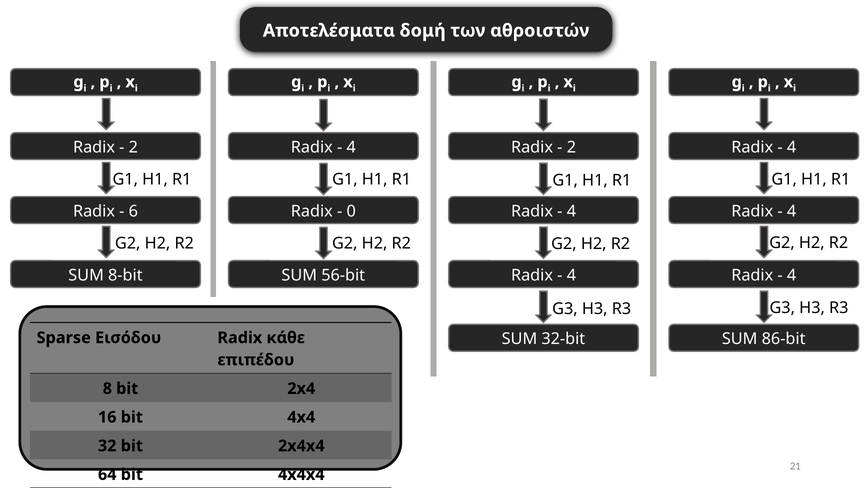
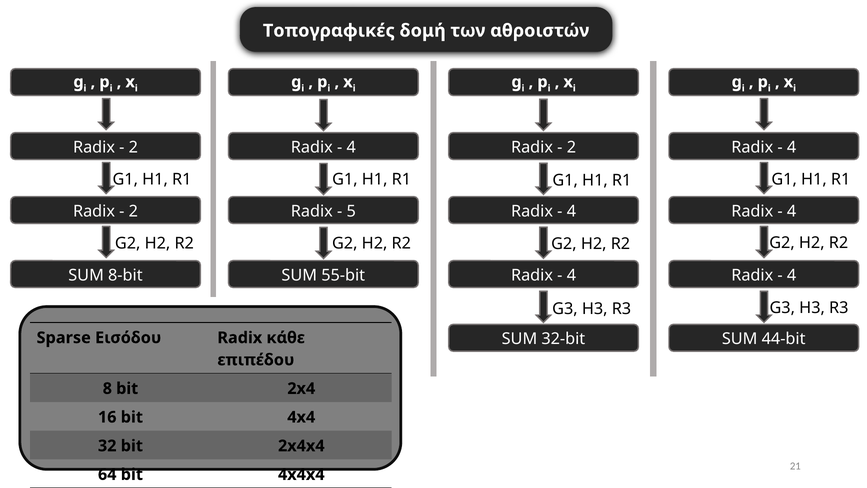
Αποτελέσματα: Αποτελέσματα -> Τοπογραφικές
6 at (133, 211): 6 -> 2
0: 0 -> 5
56-bit: 56-bit -> 55-bit
86-bit: 86-bit -> 44-bit
